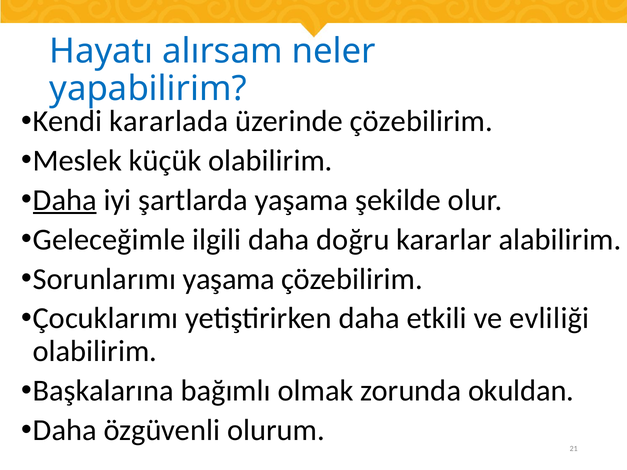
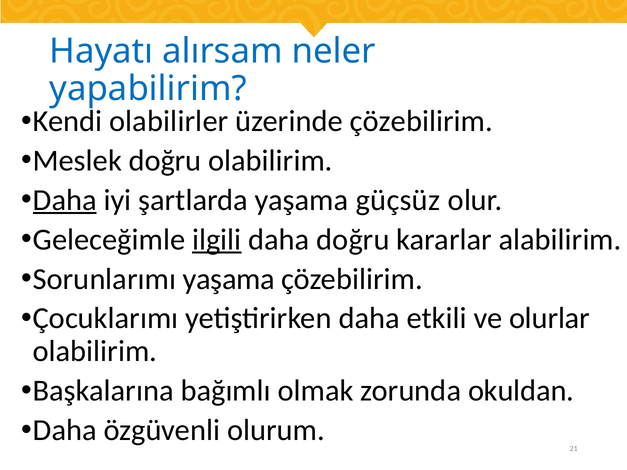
kararlada: kararlada -> olabilirler
Meslek küçük: küçük -> doğru
şekilde: şekilde -> güçsüz
ilgili underline: none -> present
evliliği: evliliği -> olurlar
